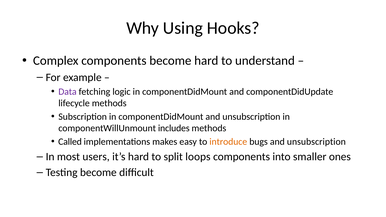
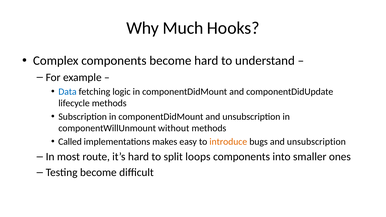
Using: Using -> Much
Data colour: purple -> blue
includes: includes -> without
users: users -> route
